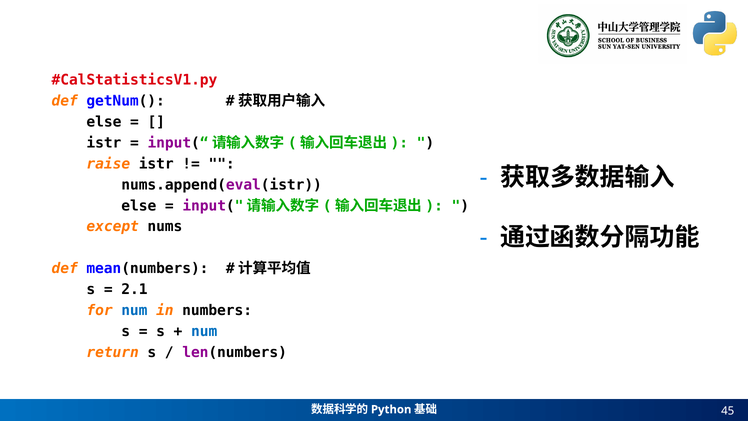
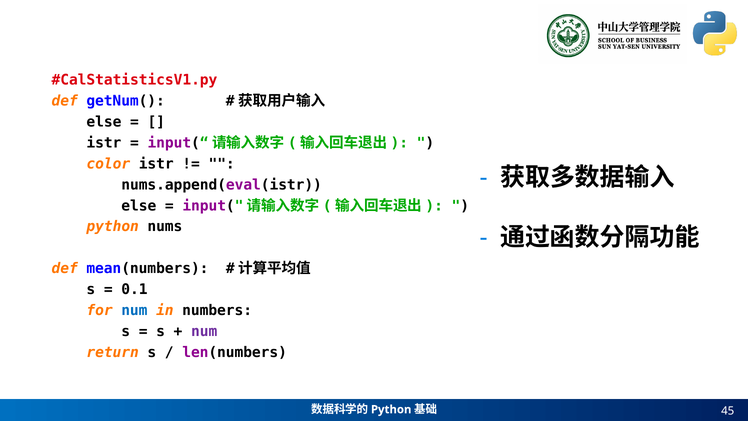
raise: raise -> color
except at (113, 227): except -> python
2.1: 2.1 -> 0.1
num at (204, 331) colour: blue -> purple
